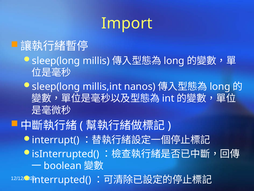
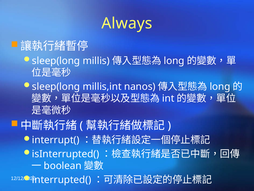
Import: Import -> Always
